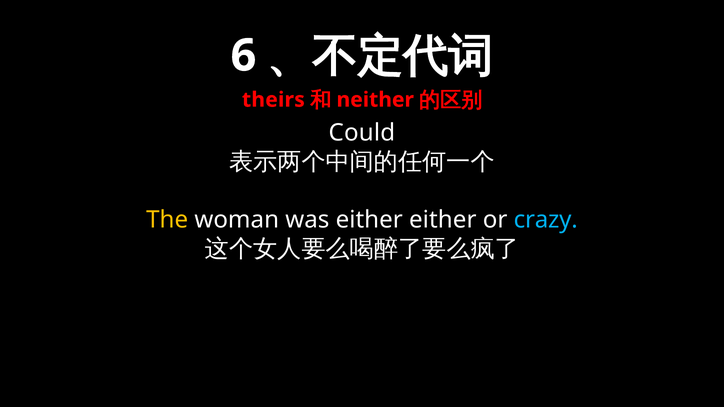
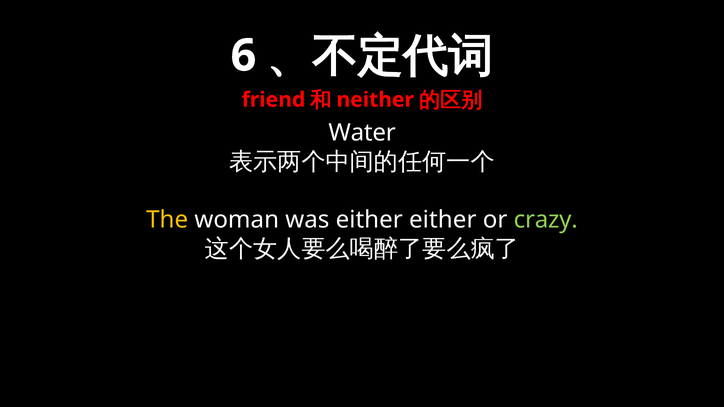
theirs: theirs -> friend
Could: Could -> Water
crazy colour: light blue -> light green
